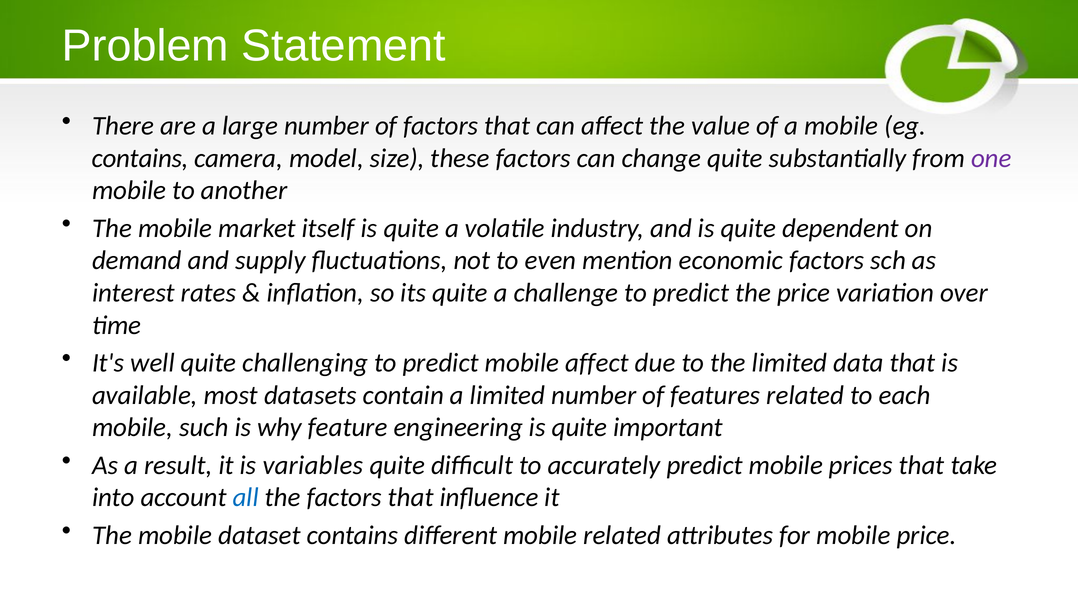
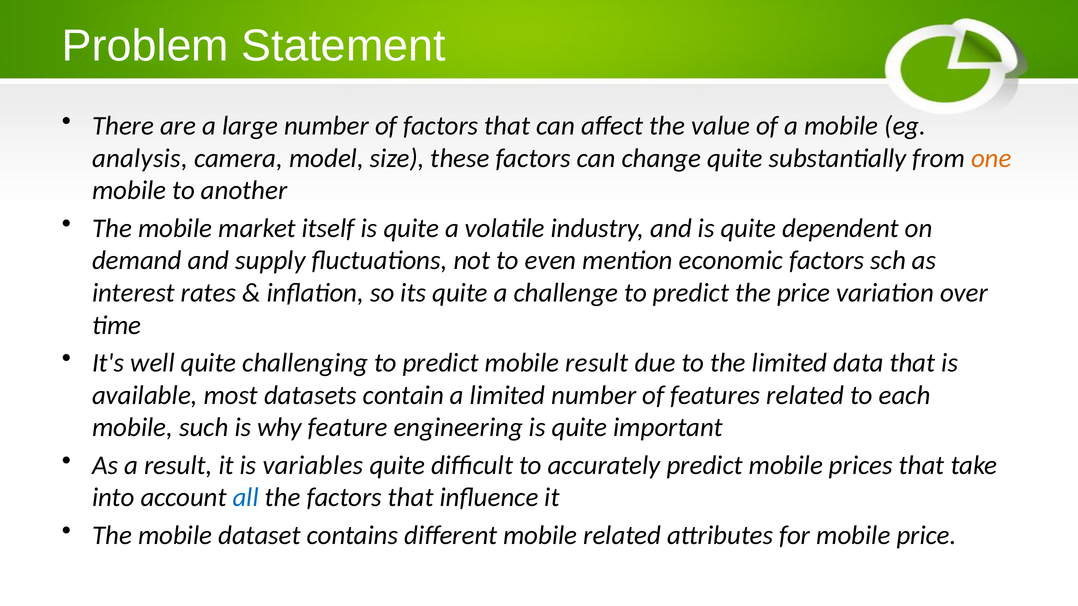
contains at (140, 158): contains -> analysis
one colour: purple -> orange
mobile affect: affect -> result
